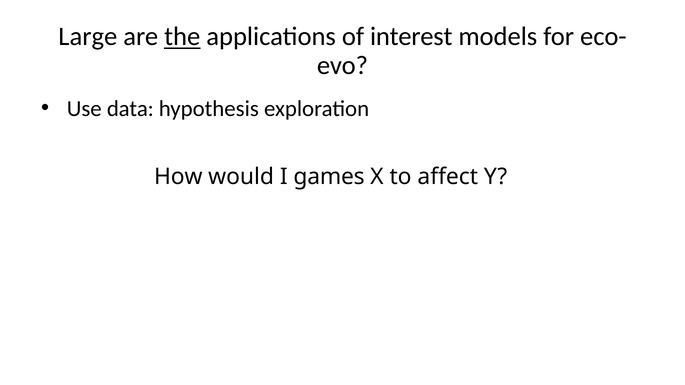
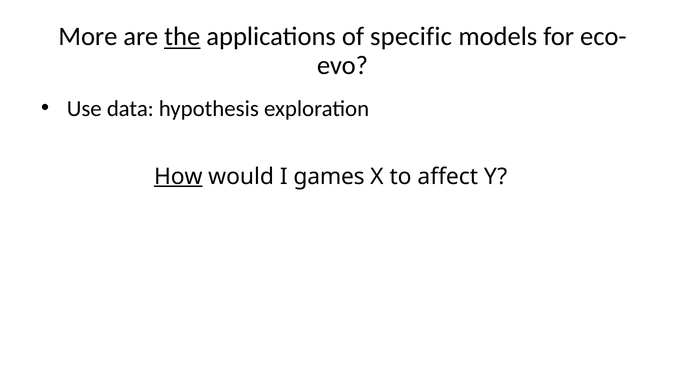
Large: Large -> More
interest: interest -> specific
How underline: none -> present
